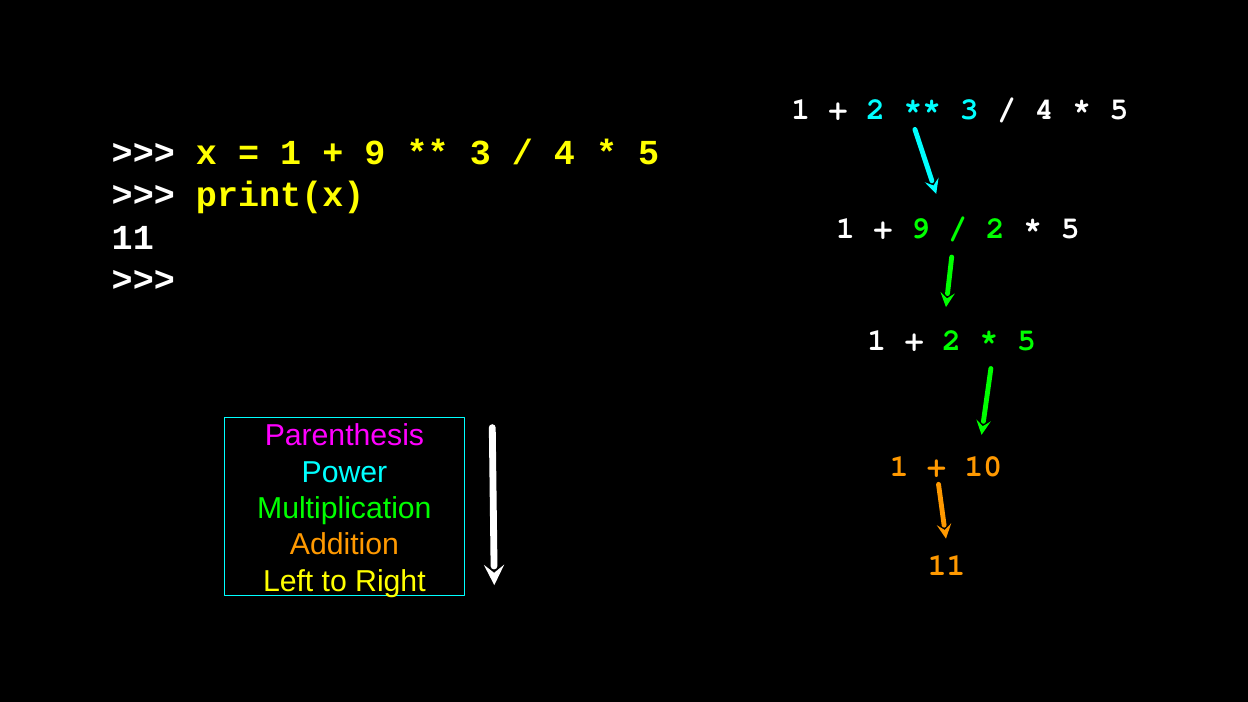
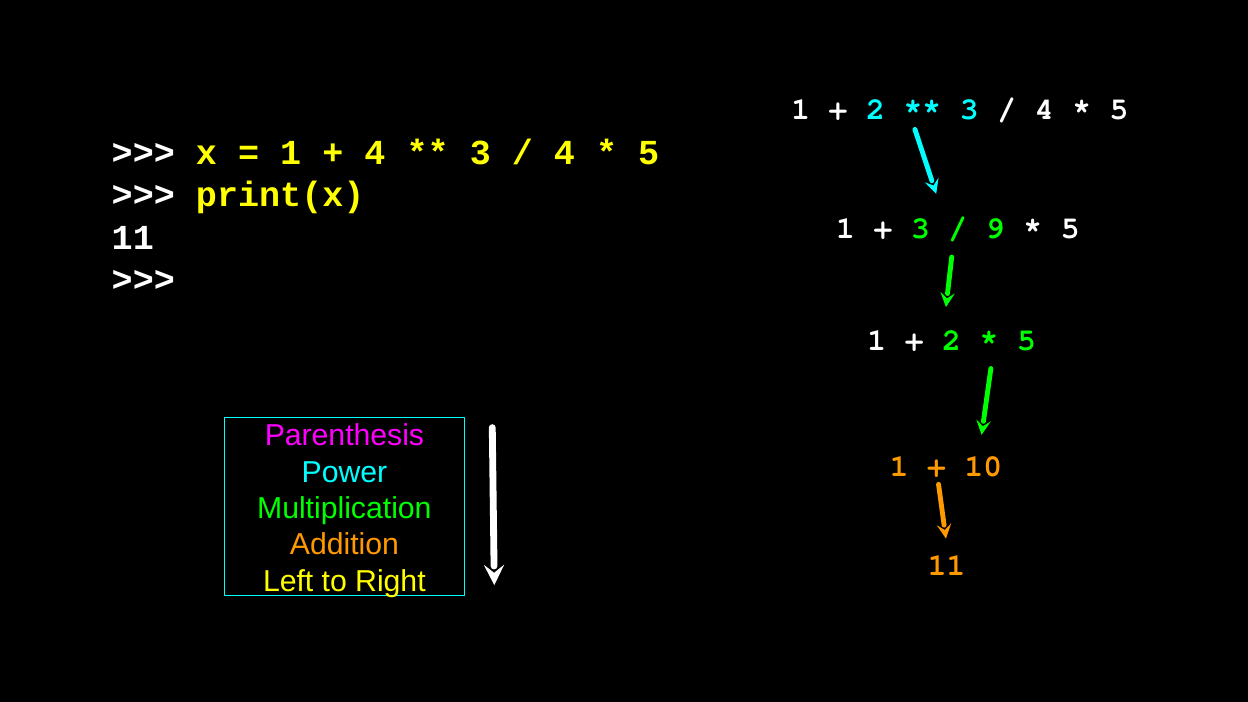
9 at (375, 153): 9 -> 4
9 at (920, 228): 9 -> 3
2 at (995, 228): 2 -> 9
